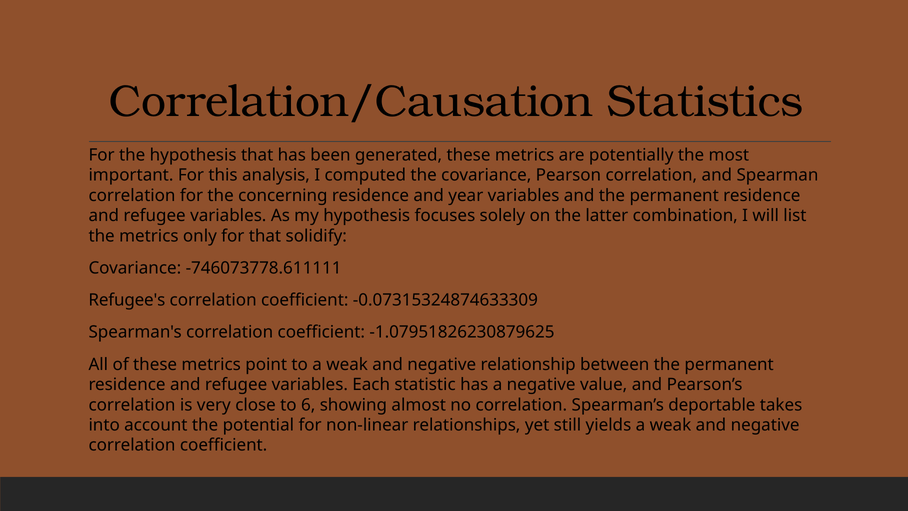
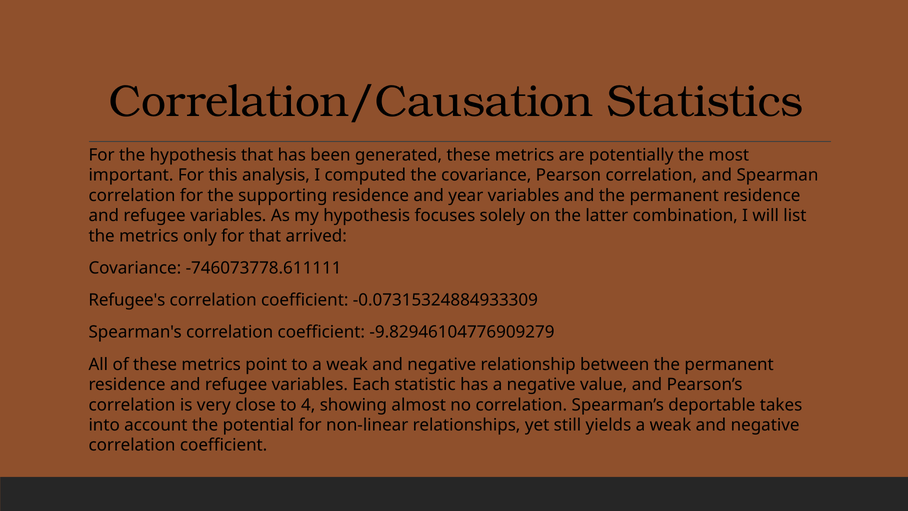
concerning: concerning -> supporting
solidify: solidify -> arrived
-0.07315324874633309: -0.07315324874633309 -> -0.07315324884933309
-1.07951826230879625: -1.07951826230879625 -> -9.82946104776909279
6: 6 -> 4
